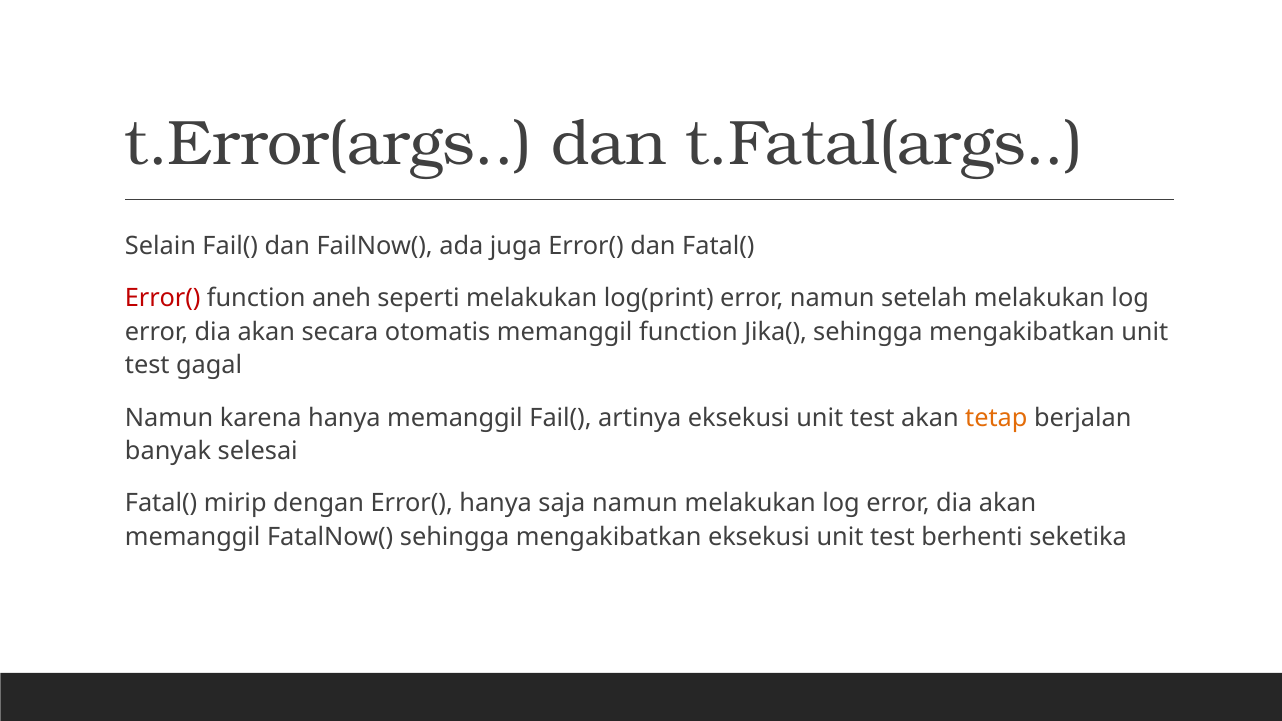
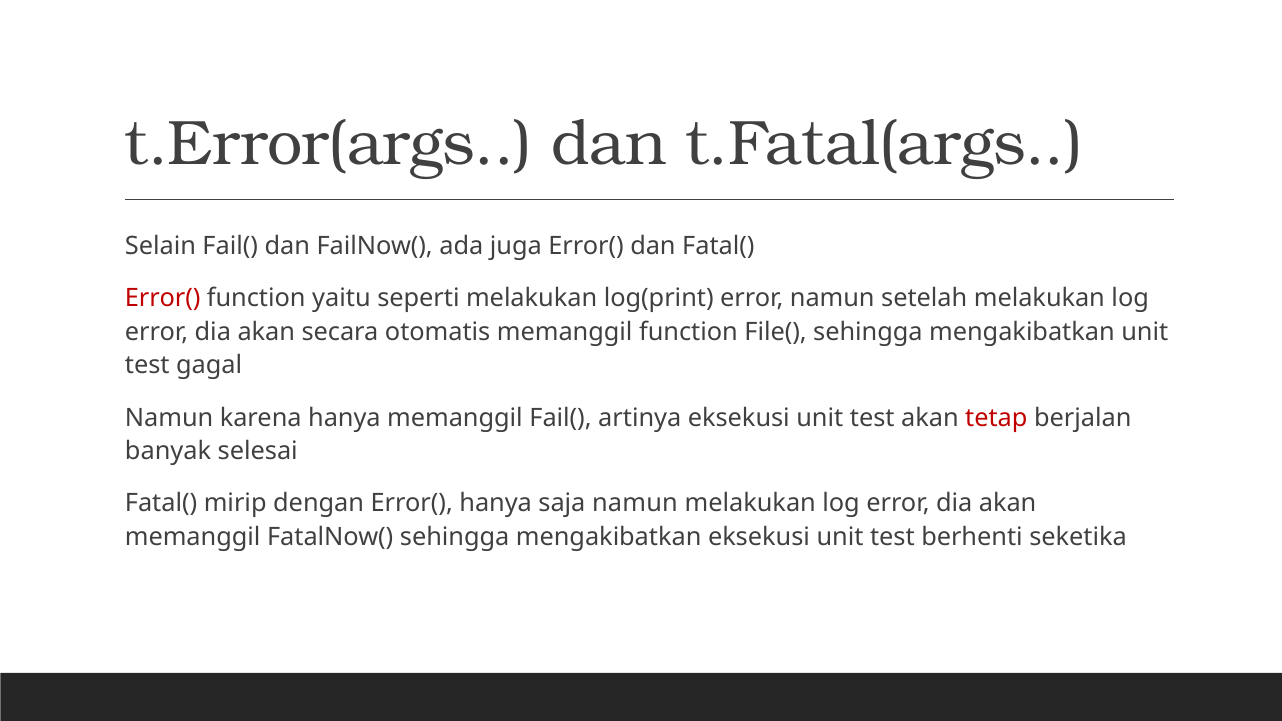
aneh: aneh -> yaitu
Jika(: Jika( -> File(
tetap colour: orange -> red
